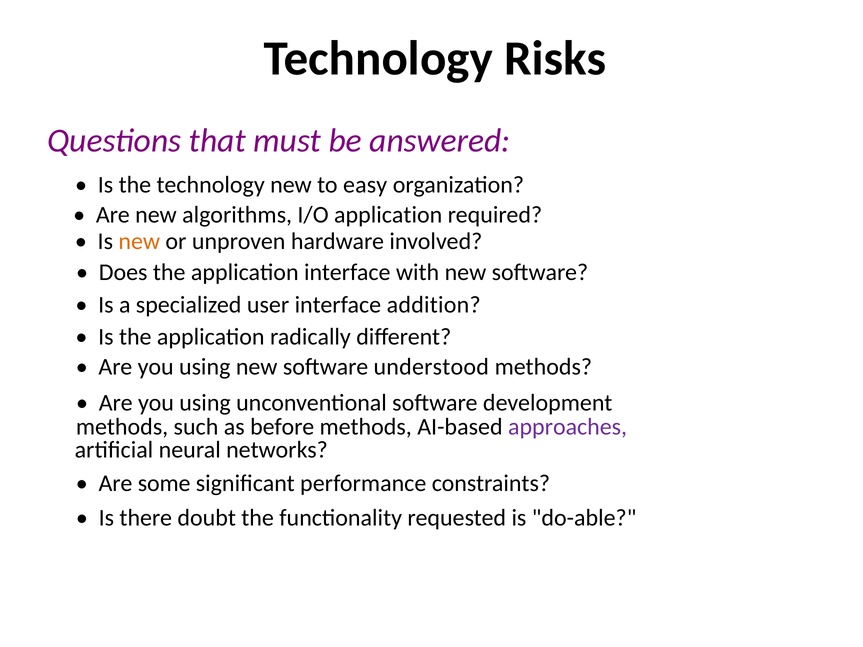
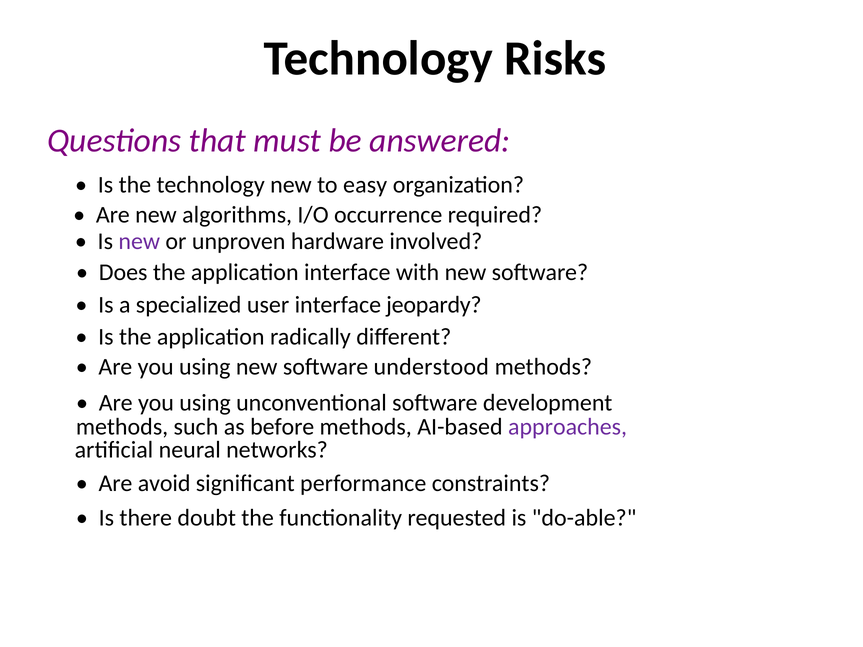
I/O application: application -> occurrence
new at (139, 241) colour: orange -> purple
addition: addition -> jeopardy
some: some -> avoid
